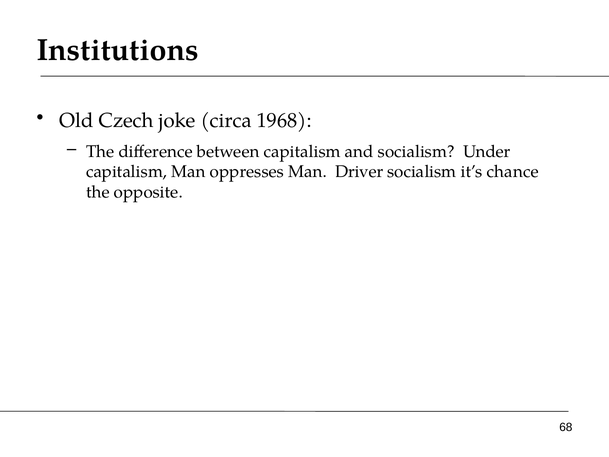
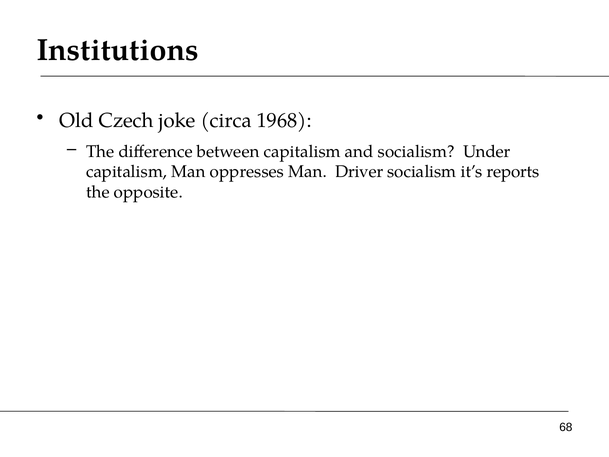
chance: chance -> reports
